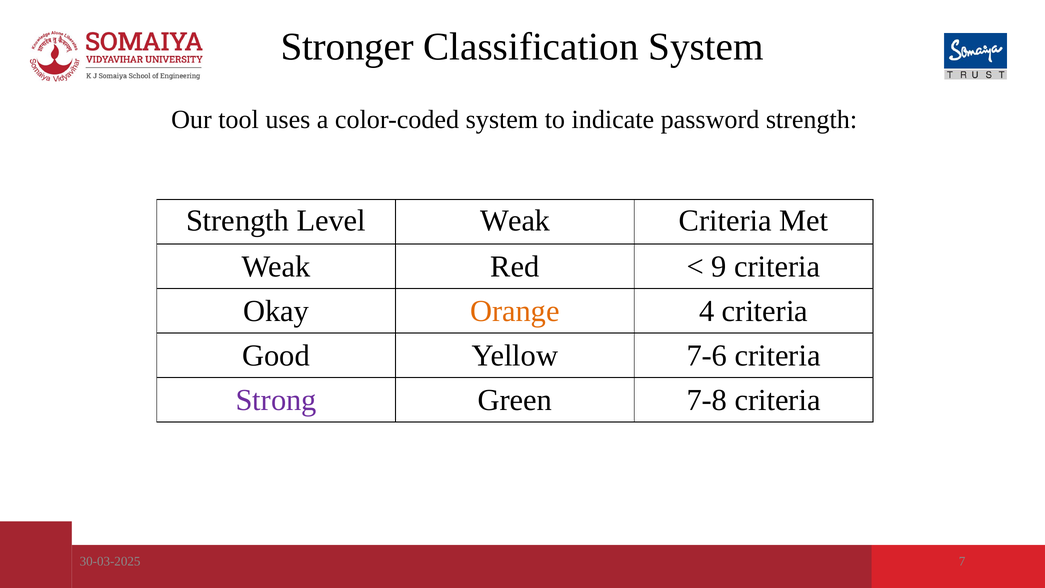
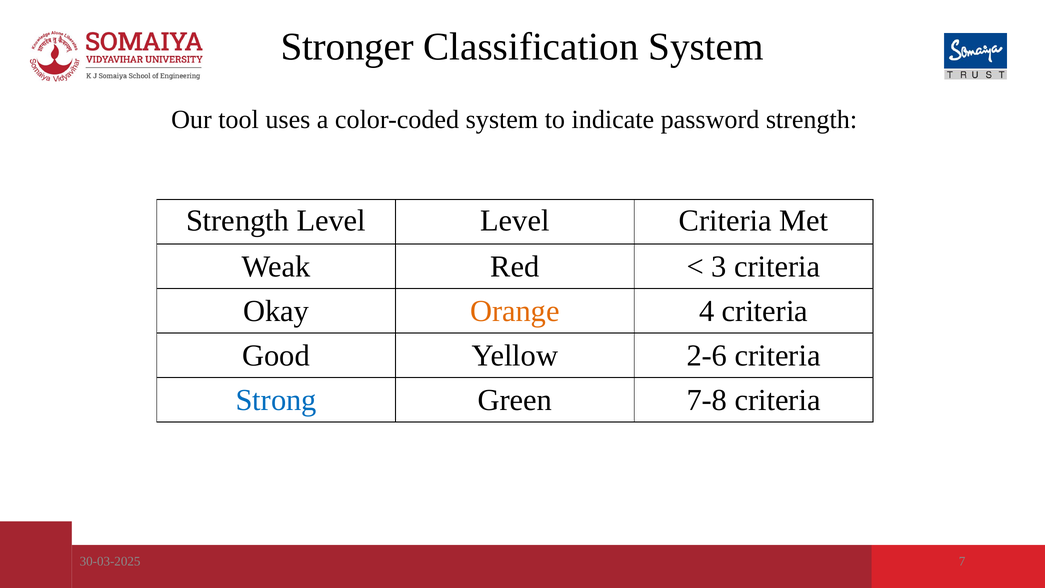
Level Weak: Weak -> Level
9: 9 -> 3
7-6: 7-6 -> 2-6
Strong colour: purple -> blue
